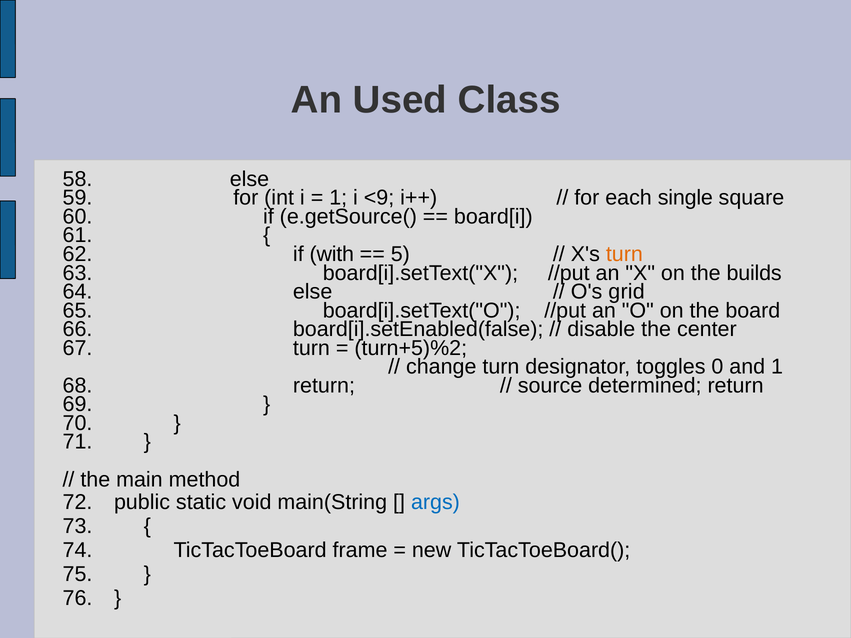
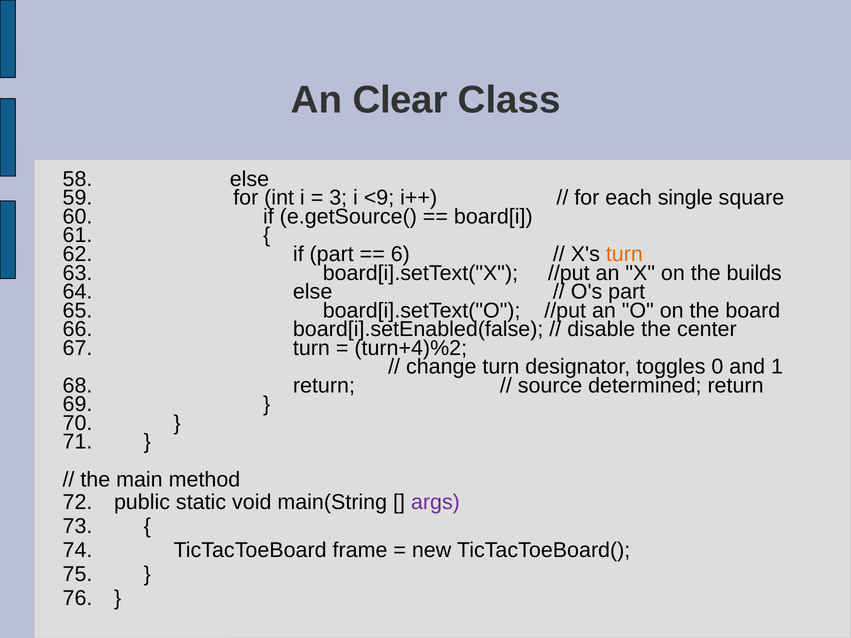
Used: Used -> Clear
1 at (338, 198): 1 -> 3
if with: with -> part
5: 5 -> 6
O's grid: grid -> part
turn+5)%2: turn+5)%2 -> turn+4)%2
args colour: blue -> purple
